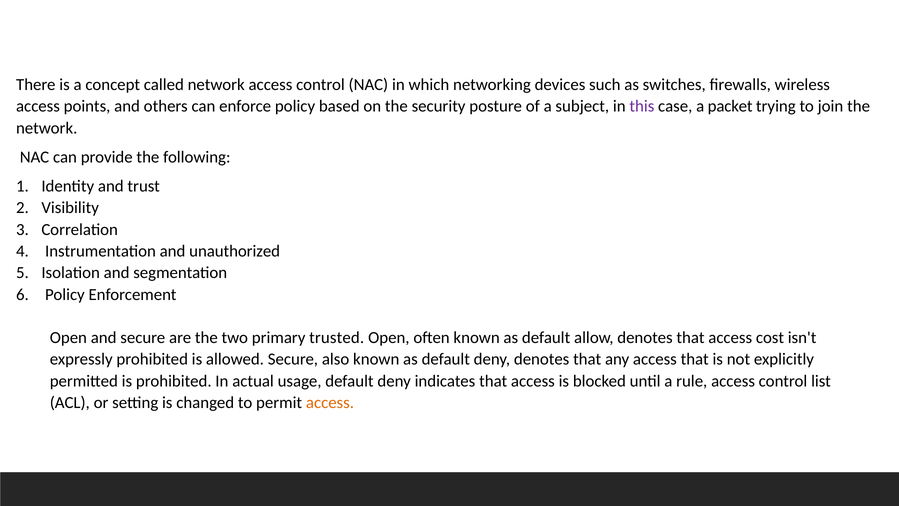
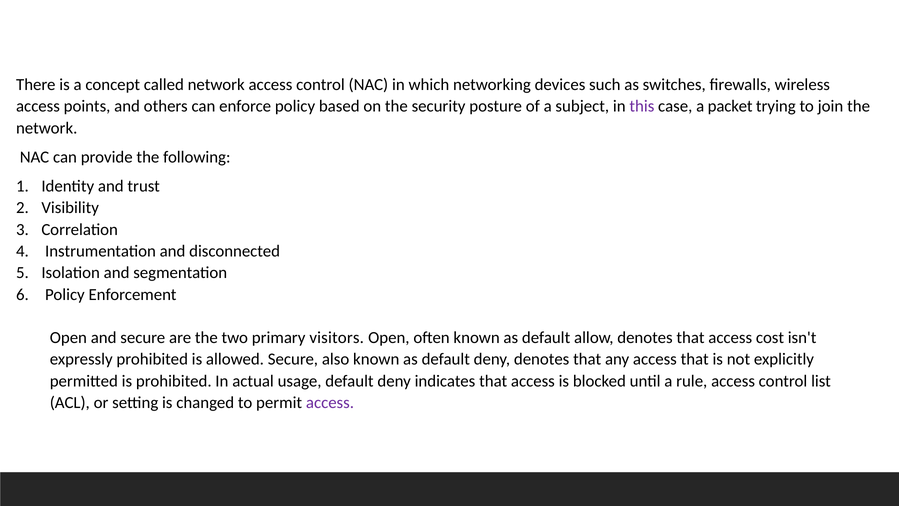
unauthorized: unauthorized -> disconnected
trusted: trusted -> visitors
access at (330, 402) colour: orange -> purple
